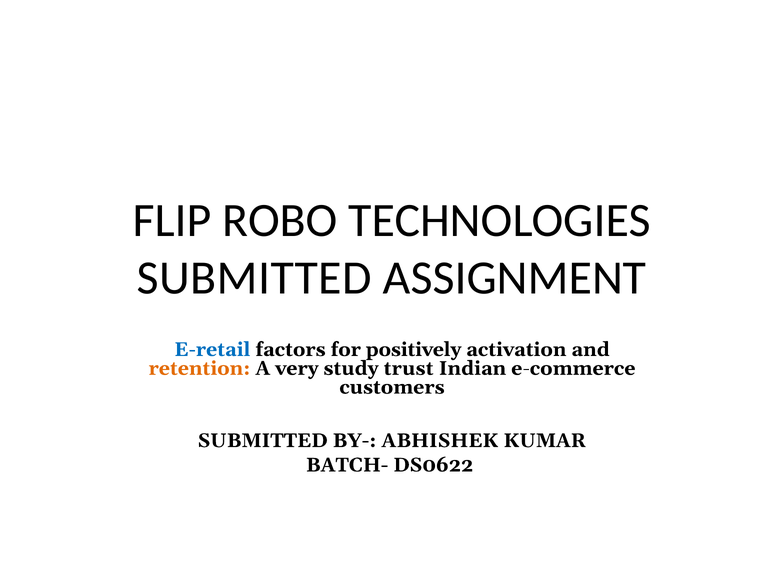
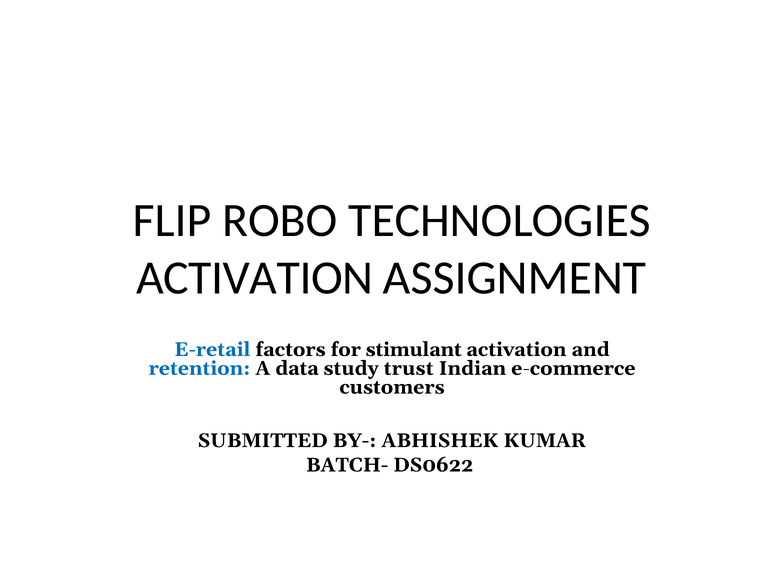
SUBMITTED at (254, 278): SUBMITTED -> ACTIVATION
positively: positively -> stimulant
retention colour: orange -> blue
very: very -> data
